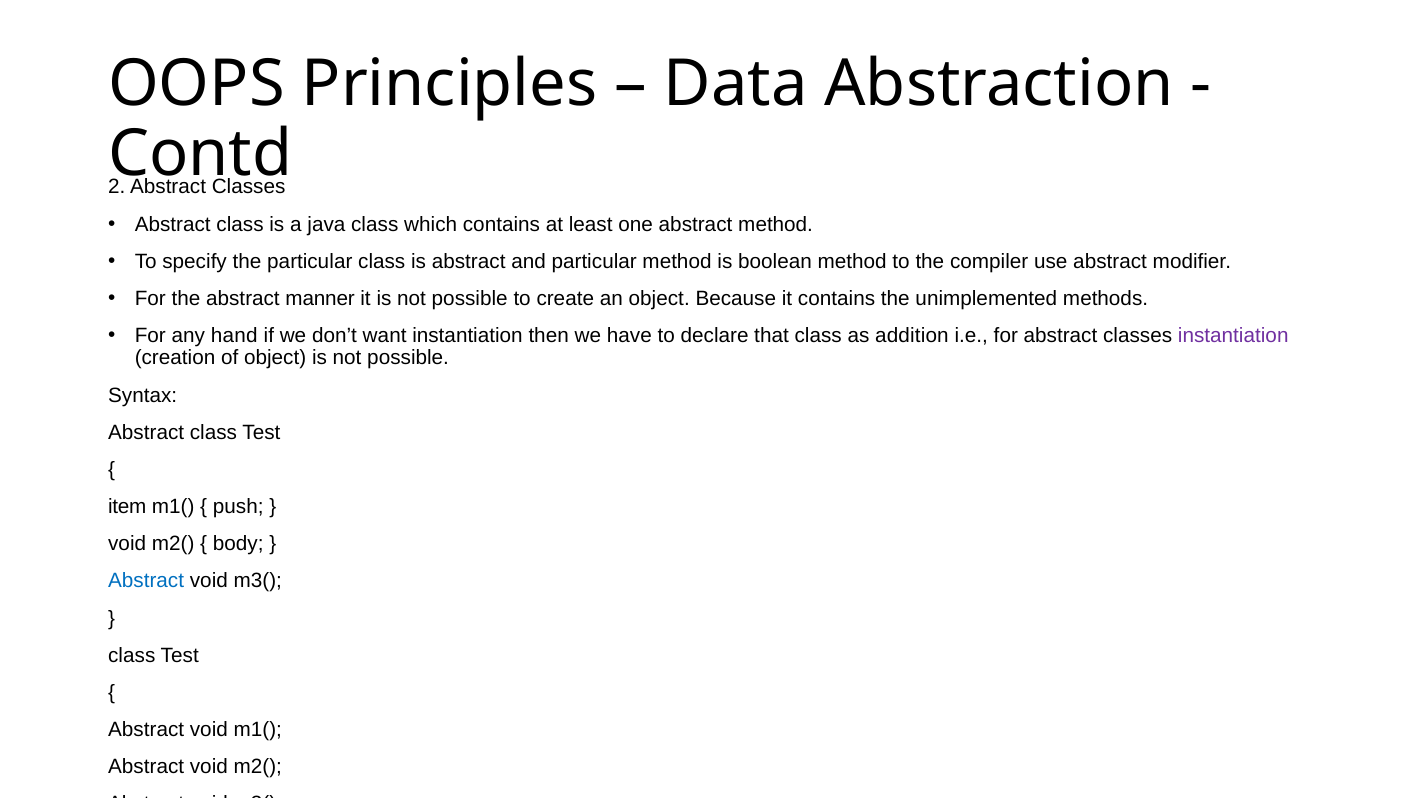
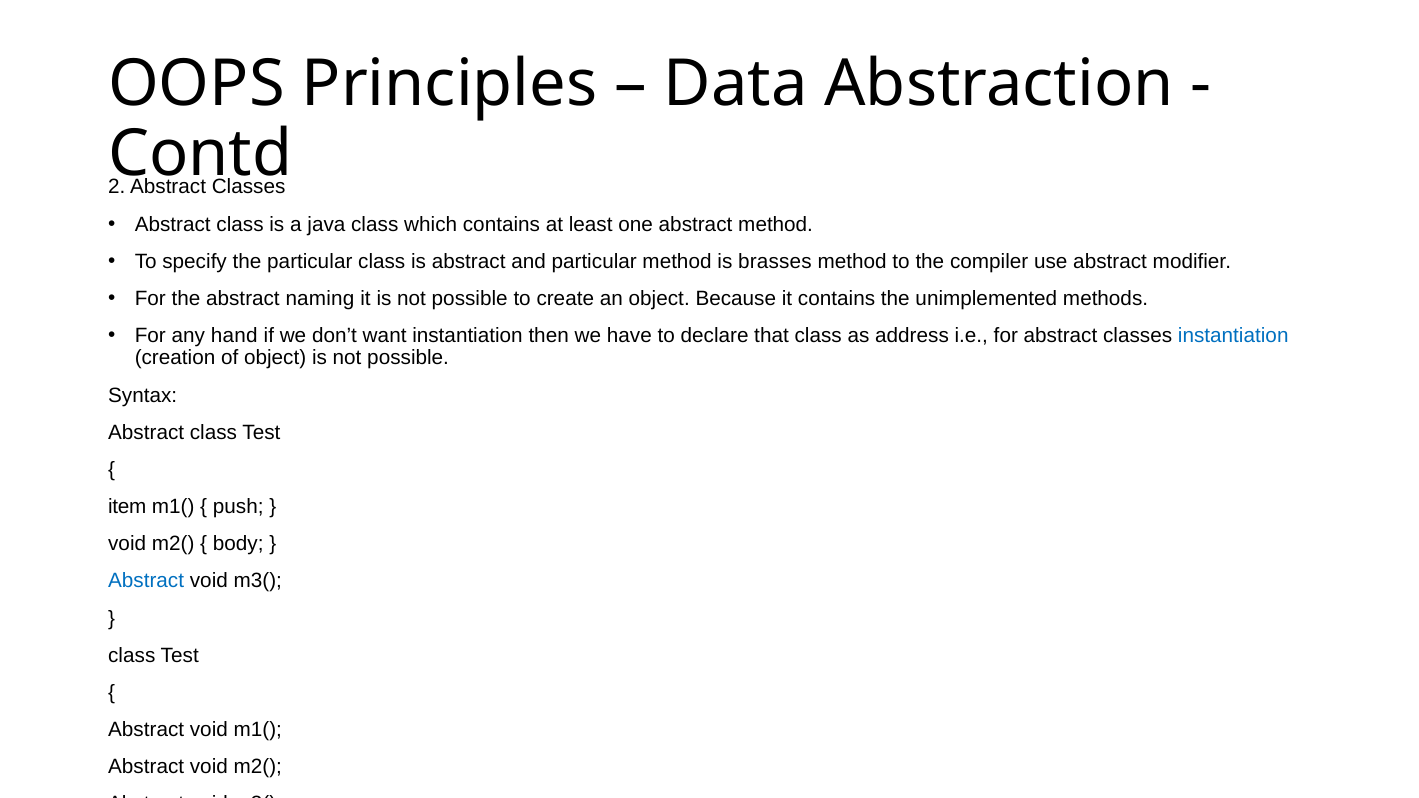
boolean: boolean -> brasses
manner: manner -> naming
addition: addition -> address
instantiation at (1233, 336) colour: purple -> blue
